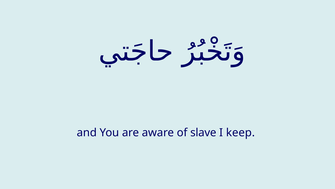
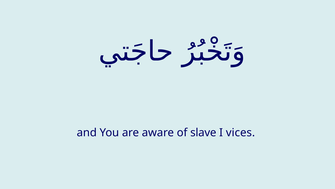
keep: keep -> vices
